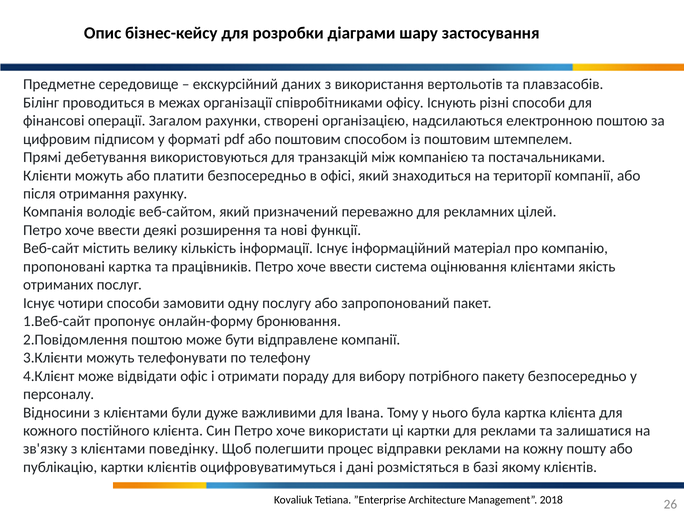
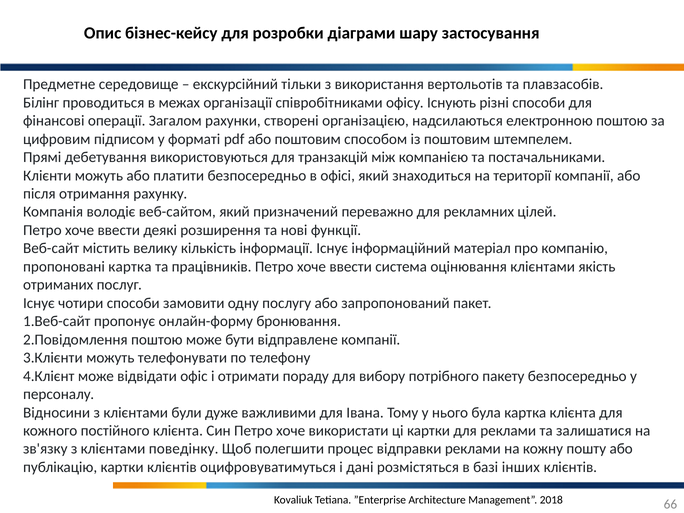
даних: даних -> тільки
якому: якому -> інших
26: 26 -> 66
